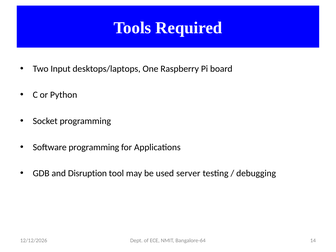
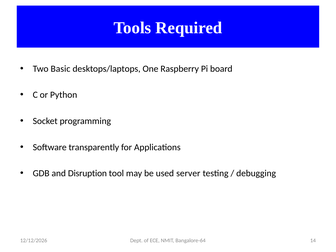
Input: Input -> Basic
Software programming: programming -> transparently
